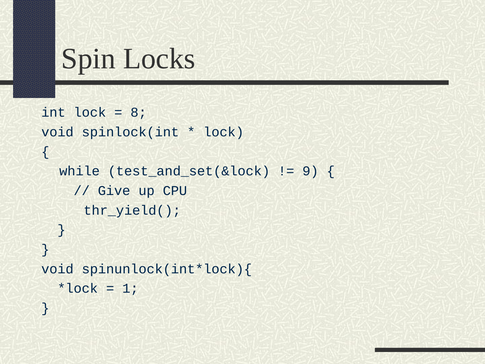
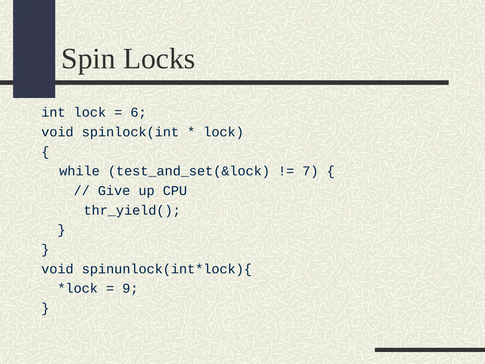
8: 8 -> 6
9: 9 -> 7
1: 1 -> 9
